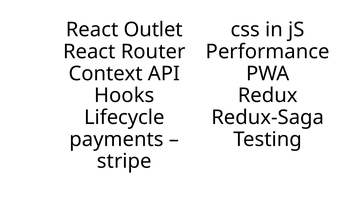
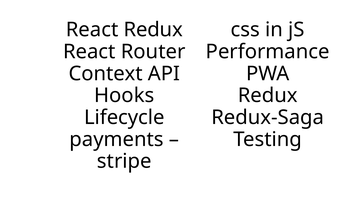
React Outlet: Outlet -> Redux
